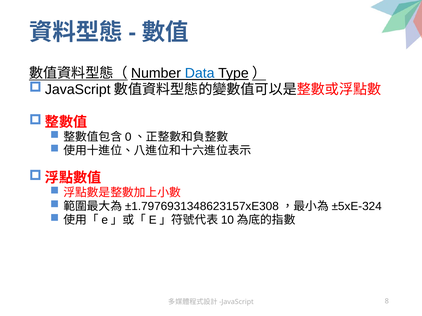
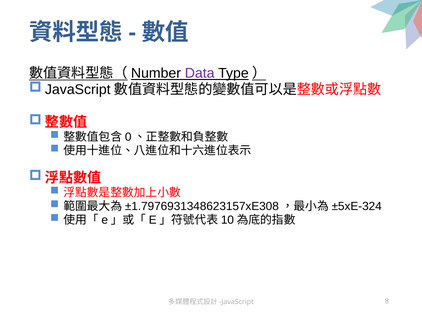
Data colour: blue -> purple
